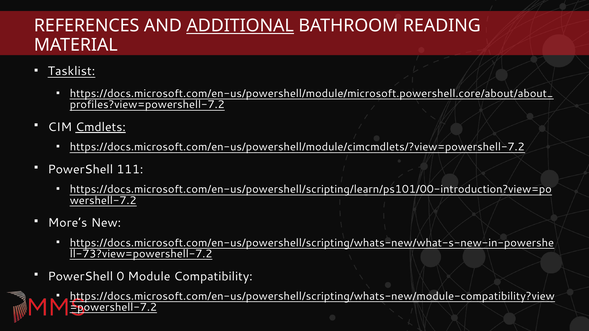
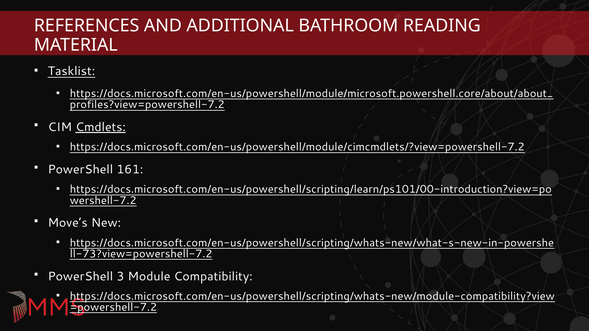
ADDITIONAL underline: present -> none
111: 111 -> 161
More’s: More’s -> Move’s
0: 0 -> 3
